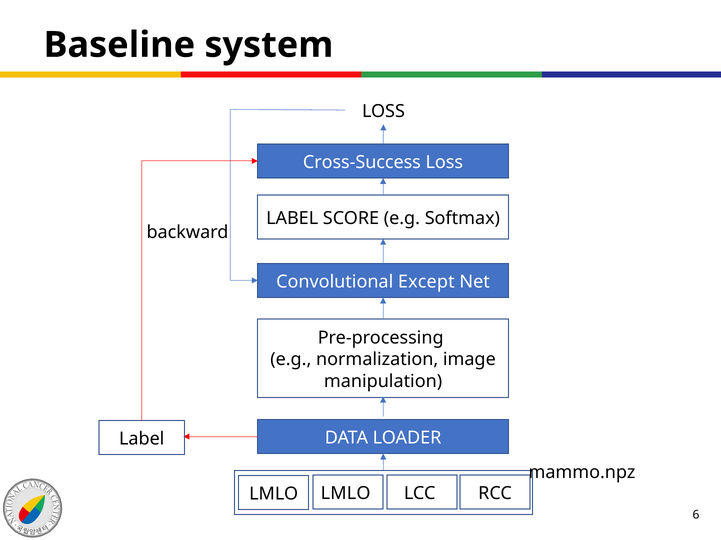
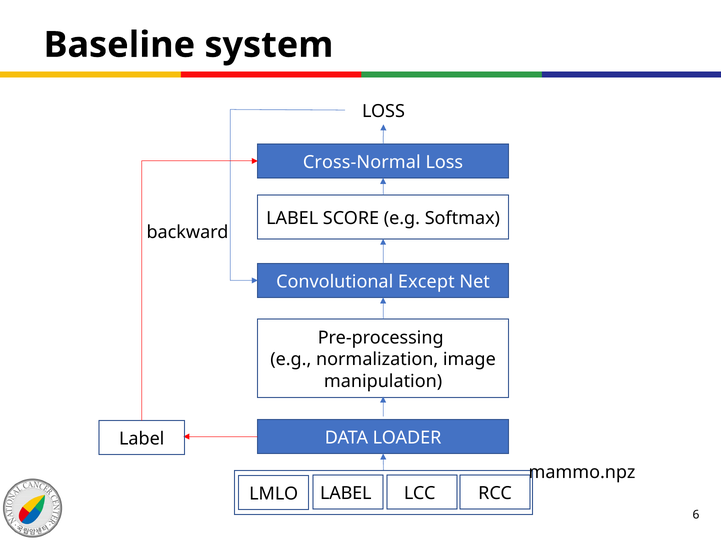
Cross-Success: Cross-Success -> Cross-Normal
LMLO at (346, 494): LMLO -> LABEL
